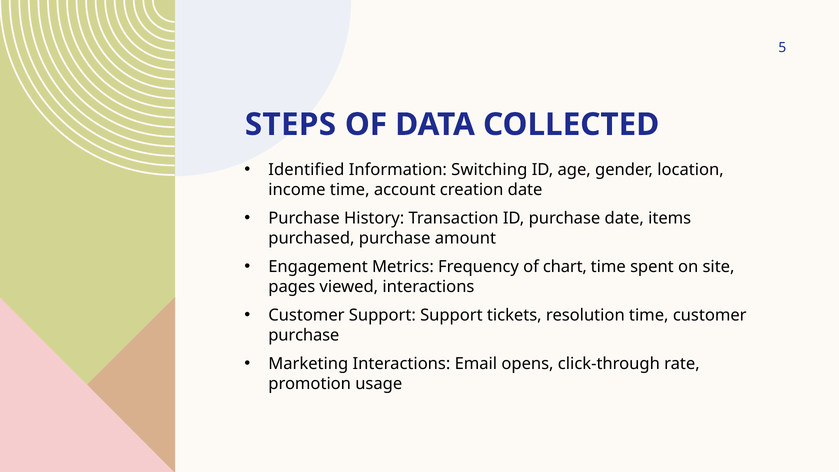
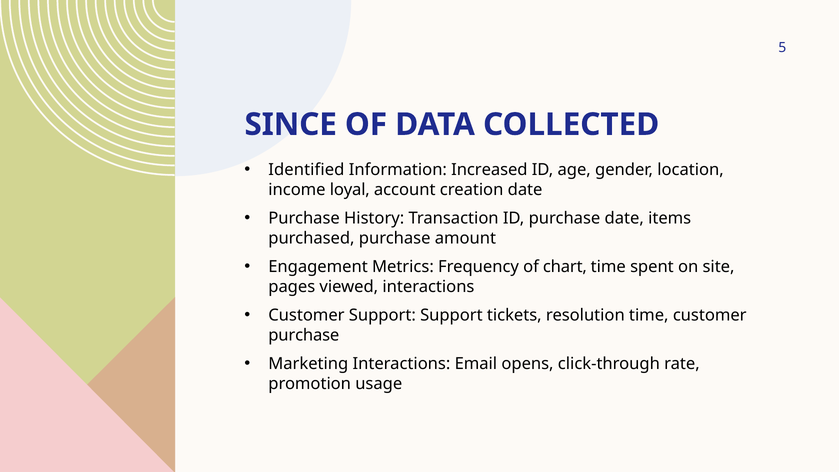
STEPS: STEPS -> SINCE
Switching: Switching -> Increased
income time: time -> loyal
